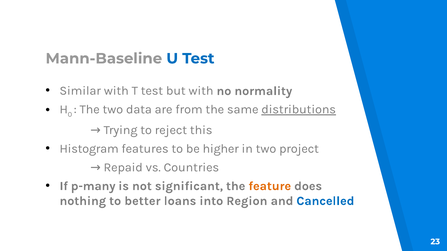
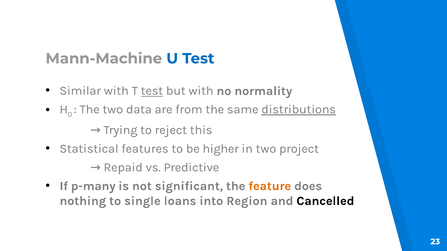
Mann-Baseline: Mann-Baseline -> Mann-Machine
test at (152, 91) underline: none -> present
Histogram: Histogram -> Statistical
Countries: Countries -> Predictive
better: better -> single
Cancelled colour: blue -> black
